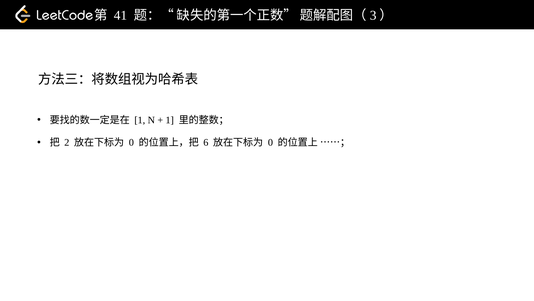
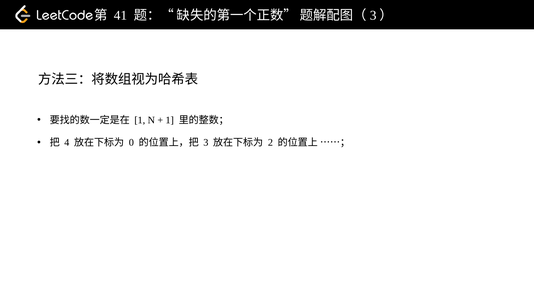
2: 2 -> 4
6: 6 -> 3
0 at (270, 142): 0 -> 2
